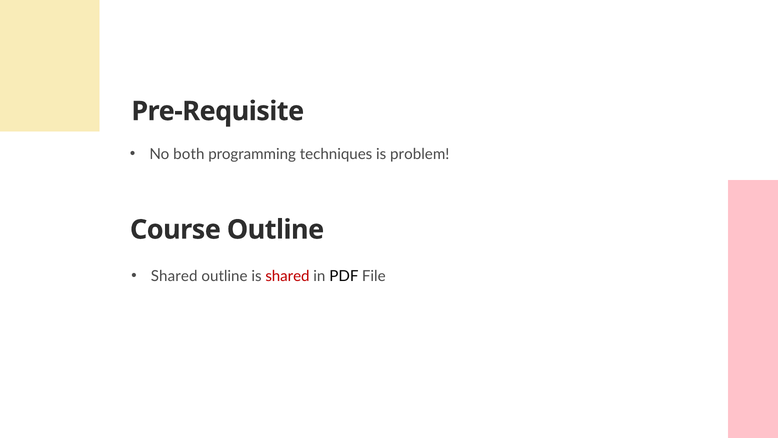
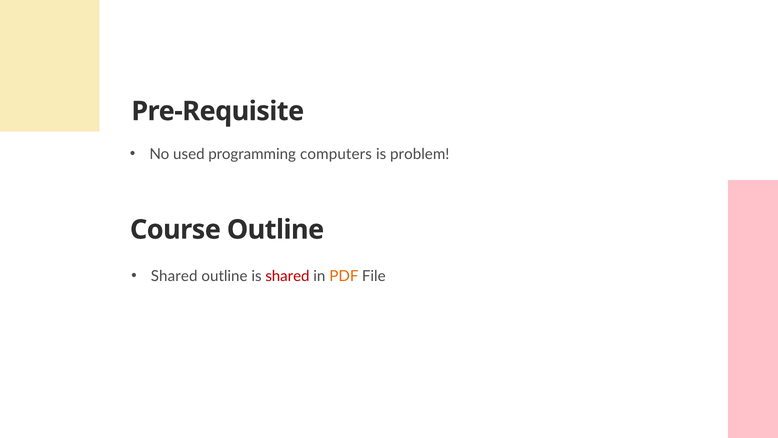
both: both -> used
techniques: techniques -> computers
PDF colour: black -> orange
